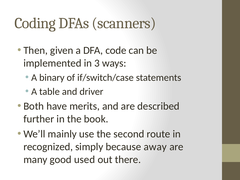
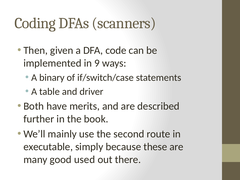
3: 3 -> 9
recognized: recognized -> executable
away: away -> these
